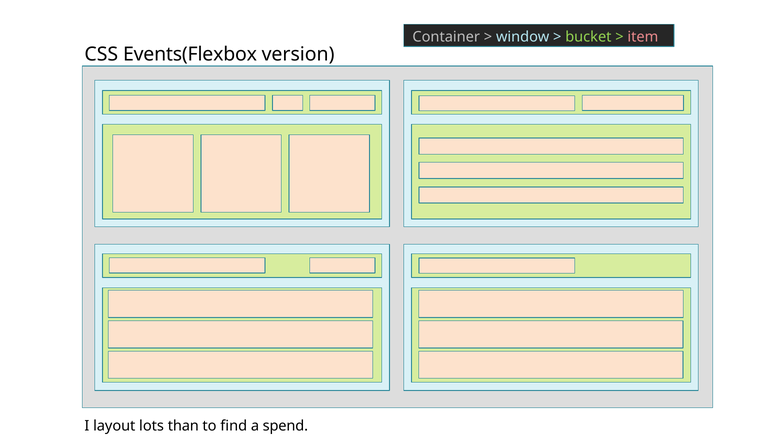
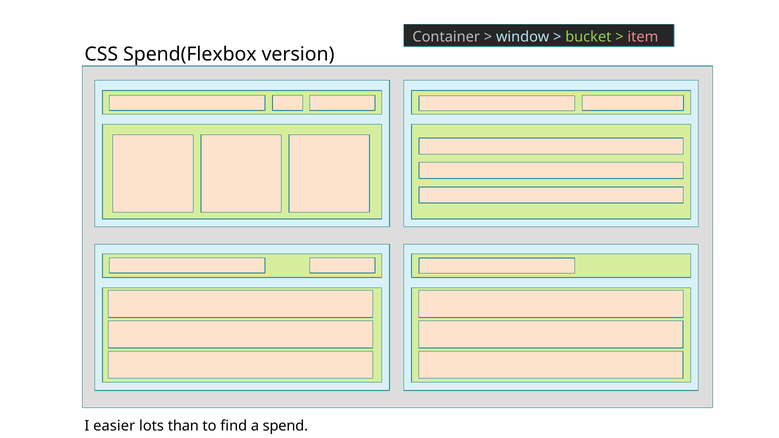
Events(Flexbox: Events(Flexbox -> Spend(Flexbox
layout: layout -> easier
